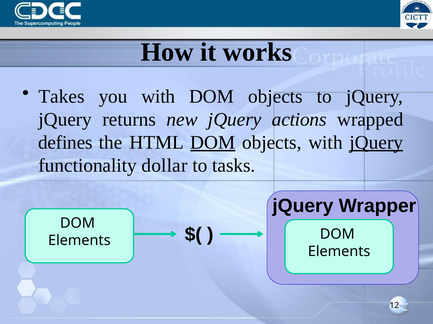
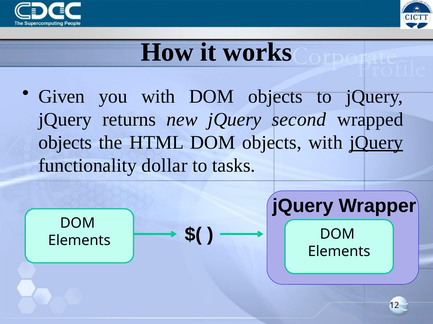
Takes: Takes -> Given
actions: actions -> second
defines at (65, 143): defines -> objects
DOM at (213, 143) underline: present -> none
